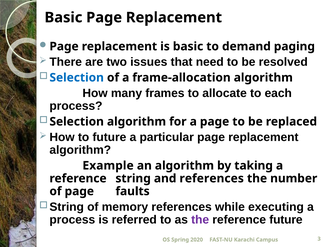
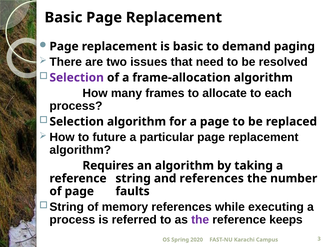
Selection at (77, 78) colour: blue -> purple
Example: Example -> Requires
reference future: future -> keeps
